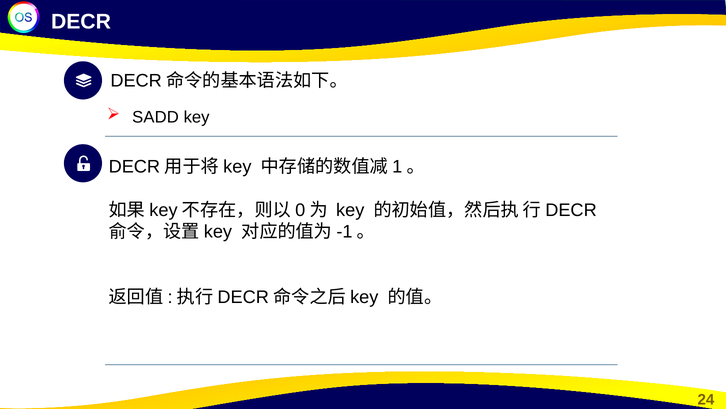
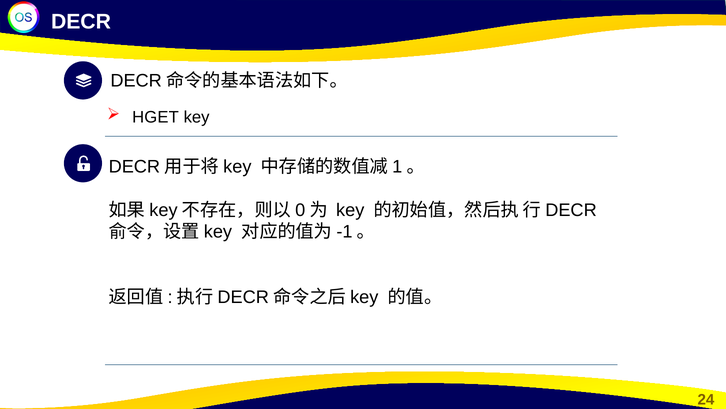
SADD: SADD -> HGET
